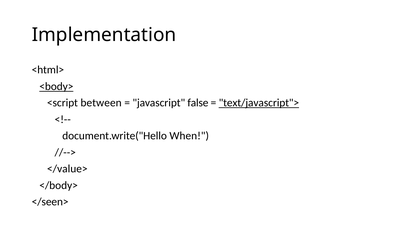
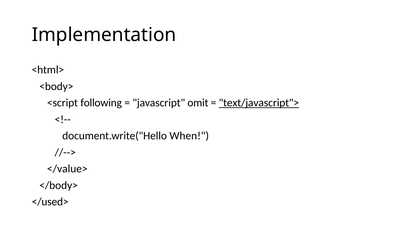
<body> underline: present -> none
between: between -> following
false: false -> omit
</seen>: </seen> -> </used>
